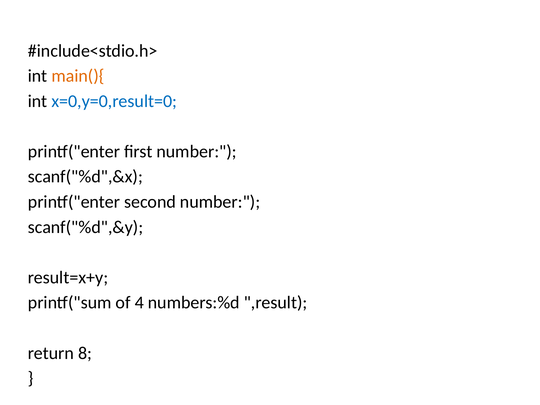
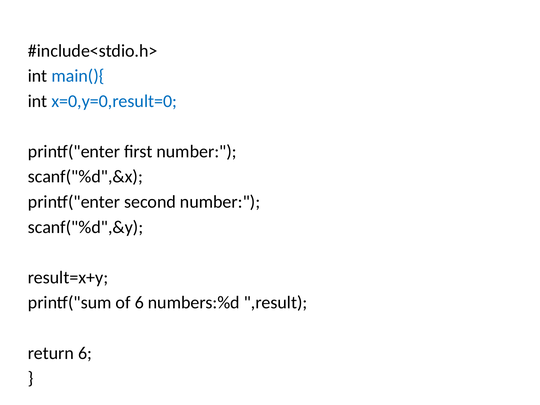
main(){ colour: orange -> blue
of 4: 4 -> 6
return 8: 8 -> 6
